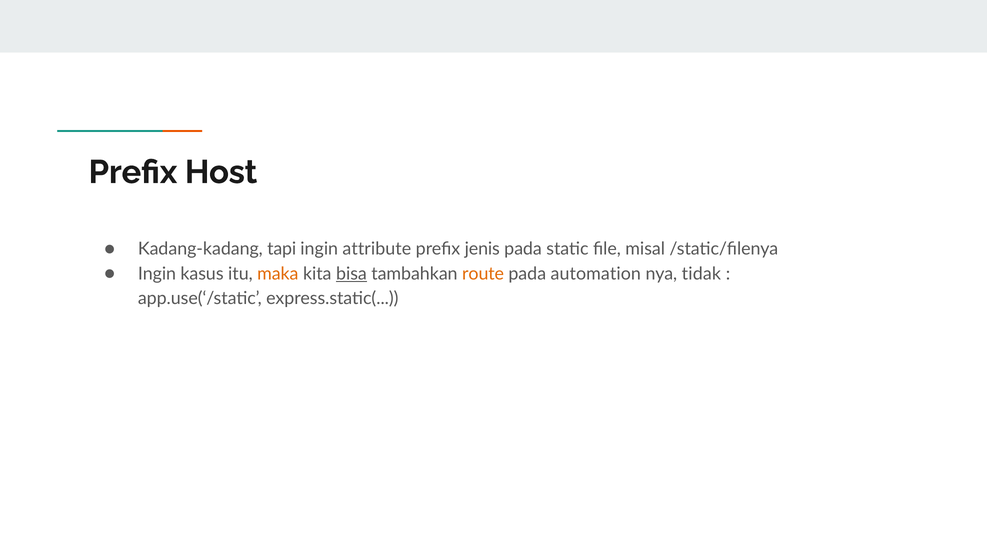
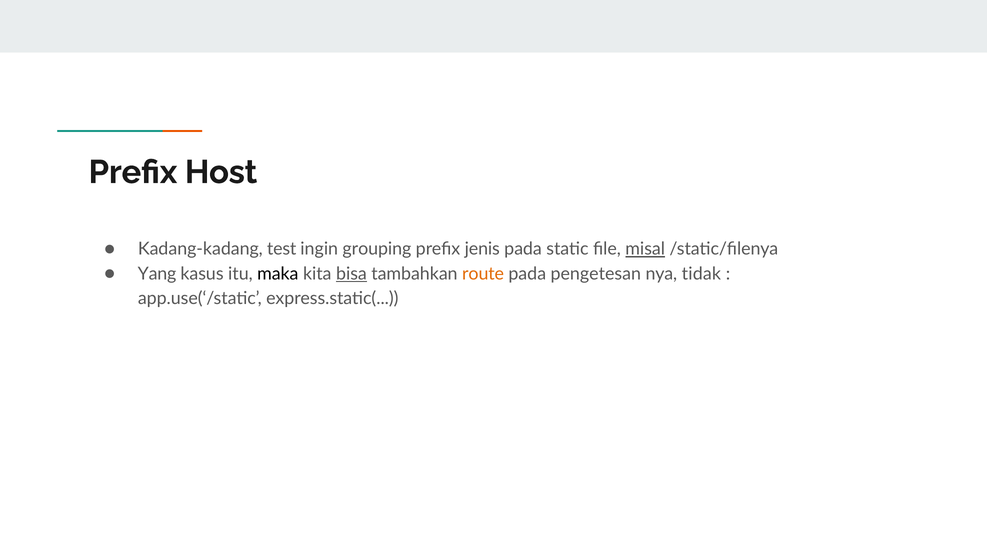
tapi: tapi -> test
attribute: attribute -> grouping
misal underline: none -> present
Ingin at (157, 274): Ingin -> Yang
maka colour: orange -> black
automation: automation -> pengetesan
